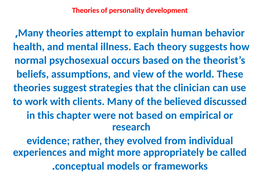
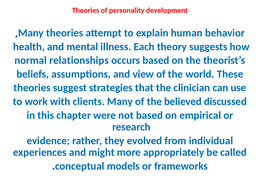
psychosexual: psychosexual -> relationships
